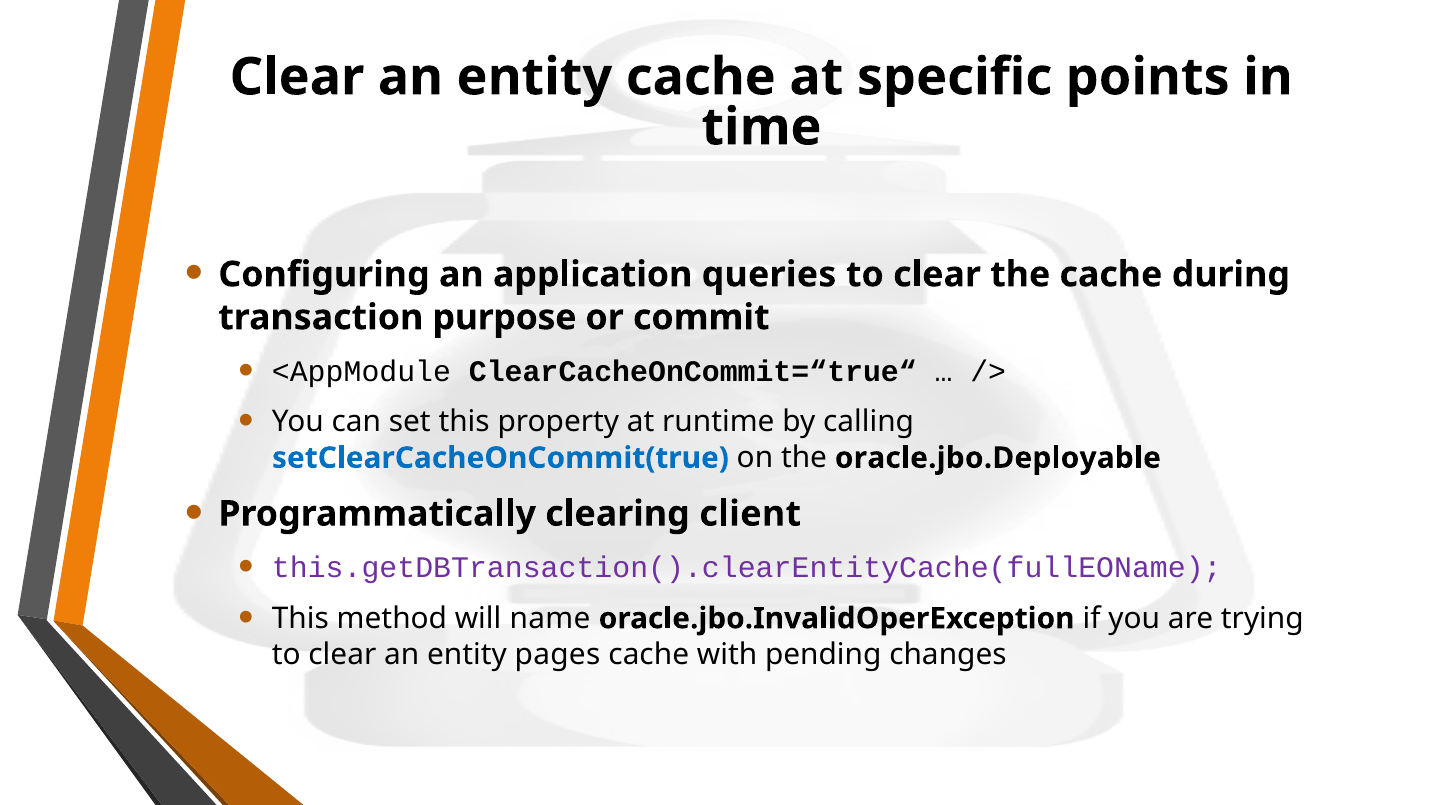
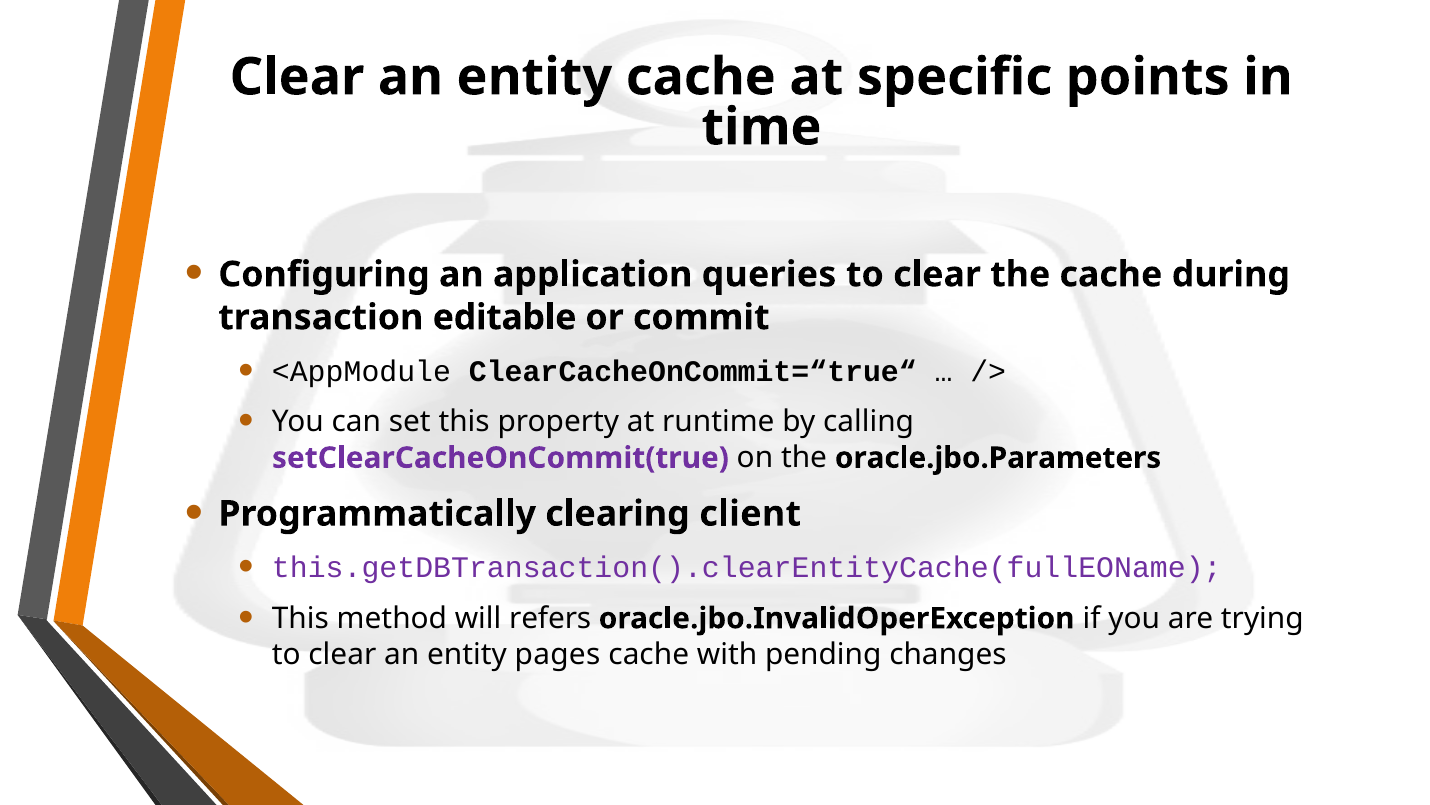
purpose: purpose -> editable
setClearCacheOnCommit(true colour: blue -> purple
oracle.jbo.Deployable: oracle.jbo.Deployable -> oracle.jbo.Parameters
name: name -> refers
